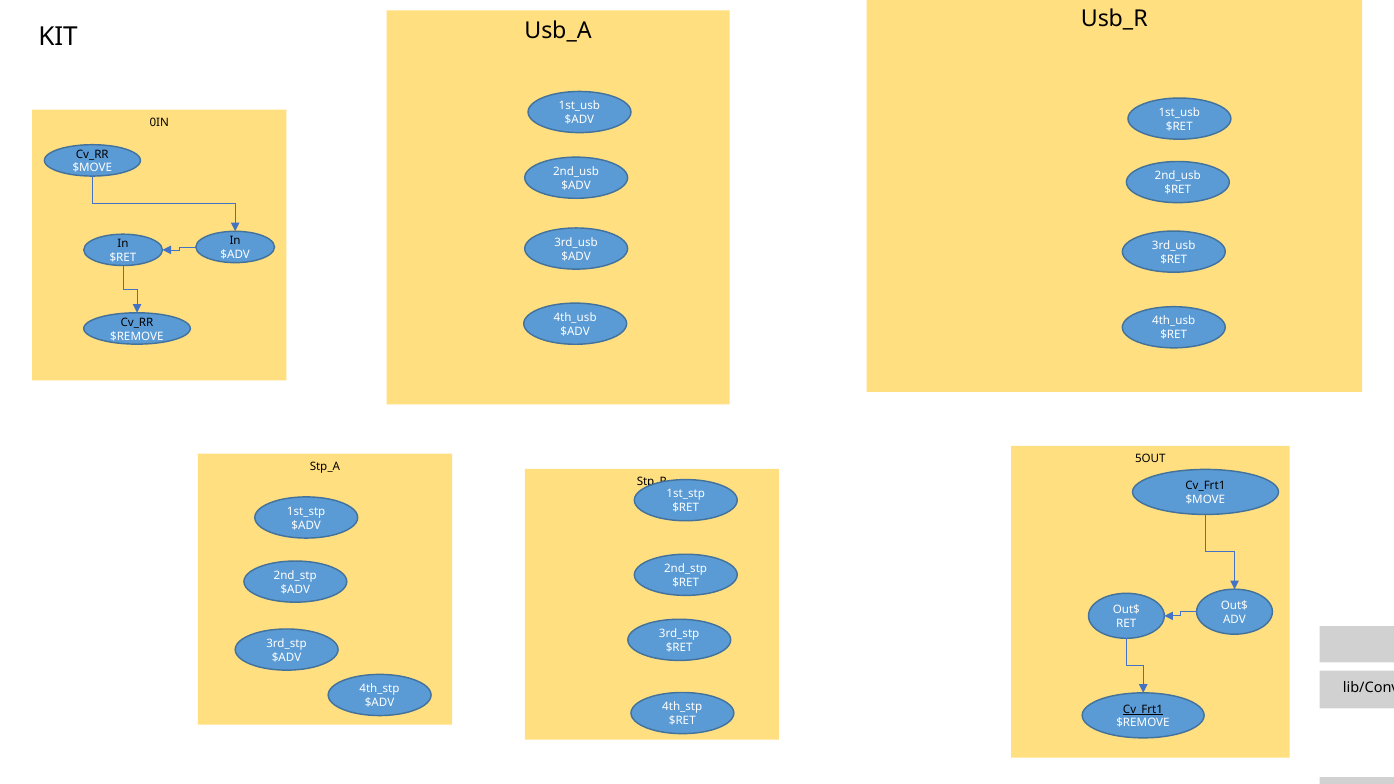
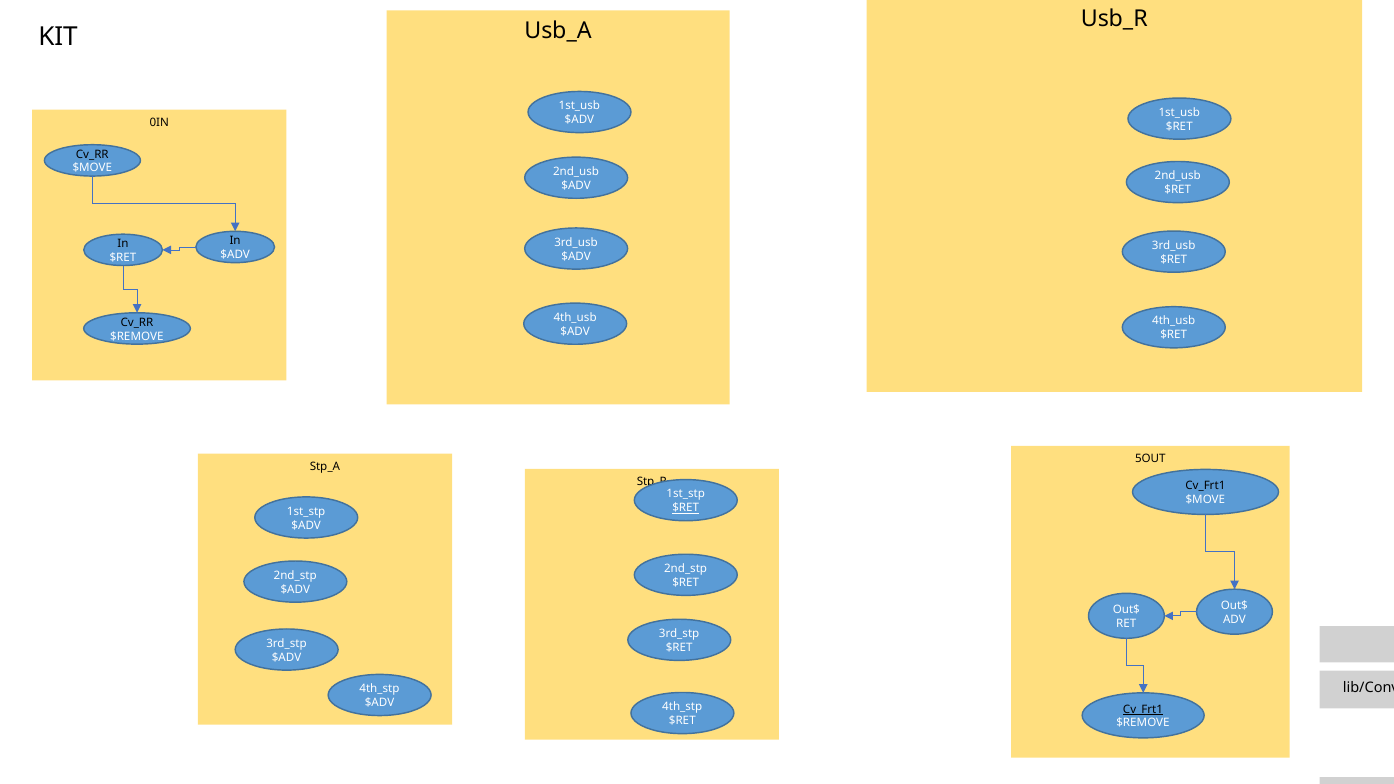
$RET at (686, 508) underline: none -> present
